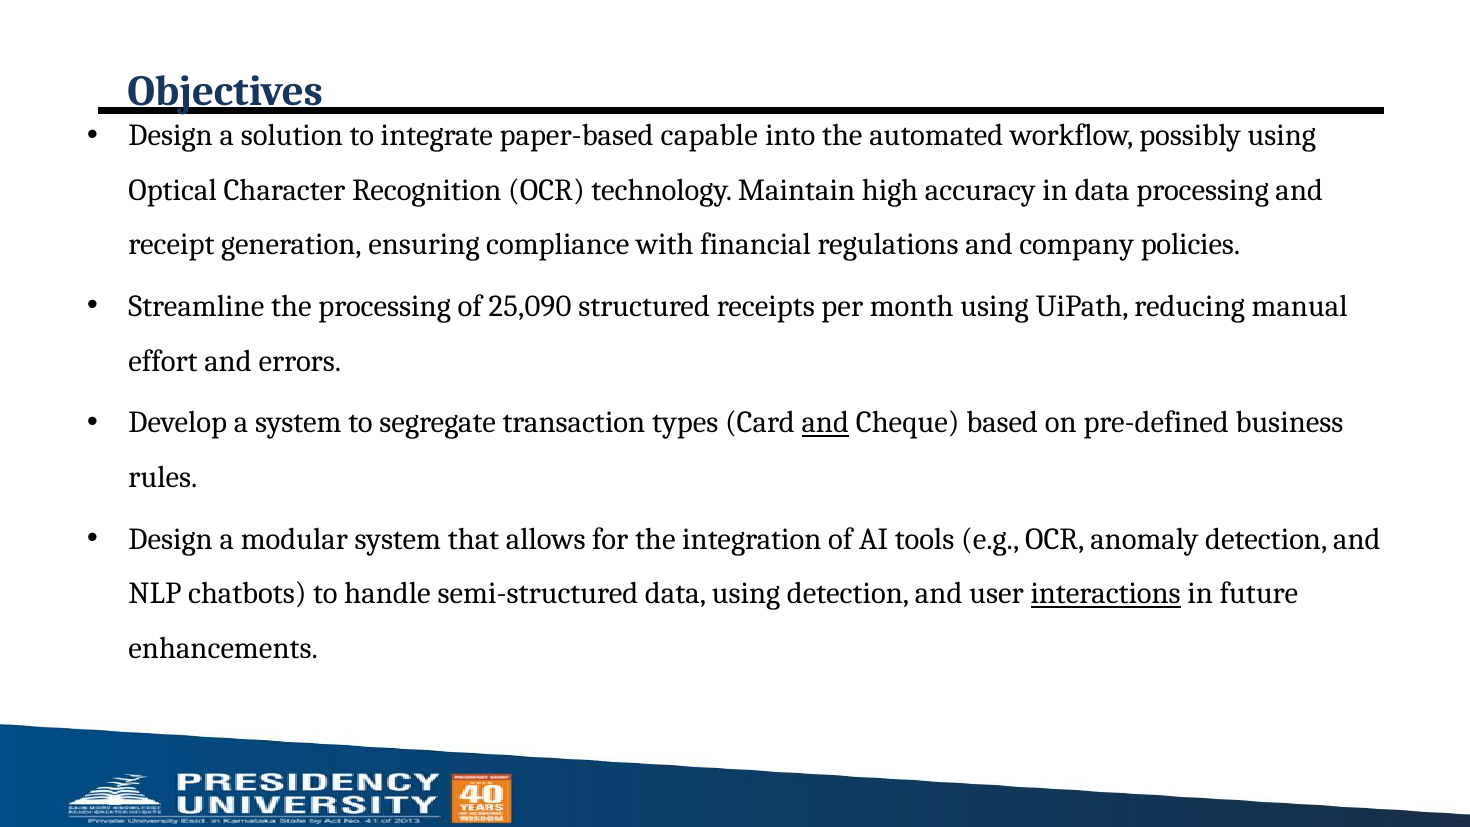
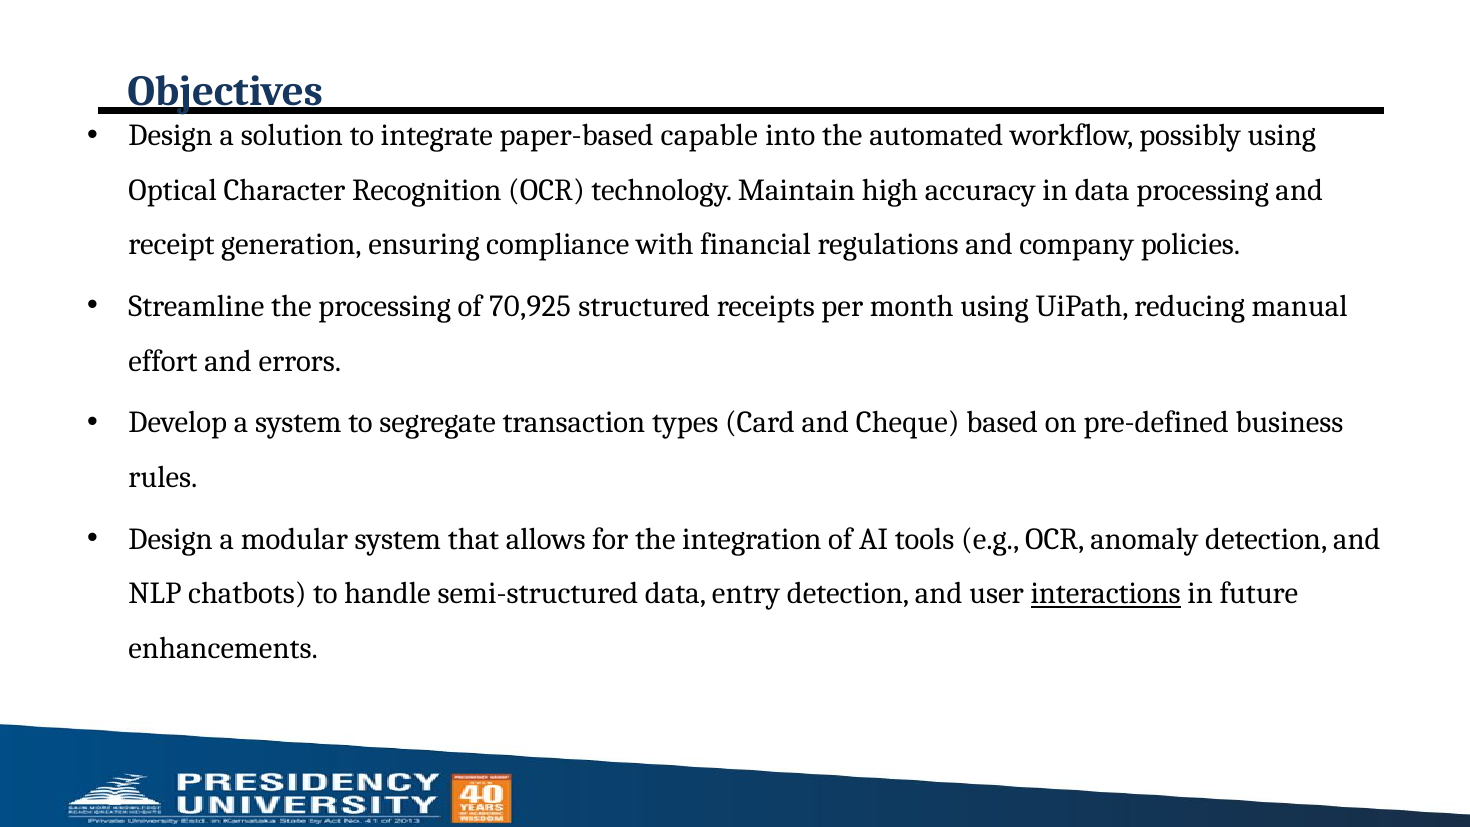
25,090: 25,090 -> 70,925
and at (825, 423) underline: present -> none
data using: using -> entry
